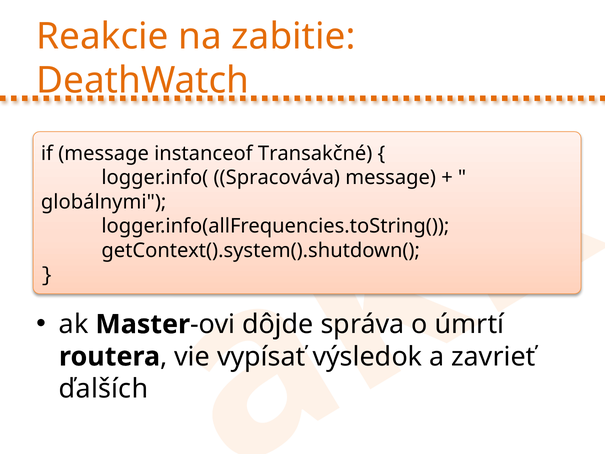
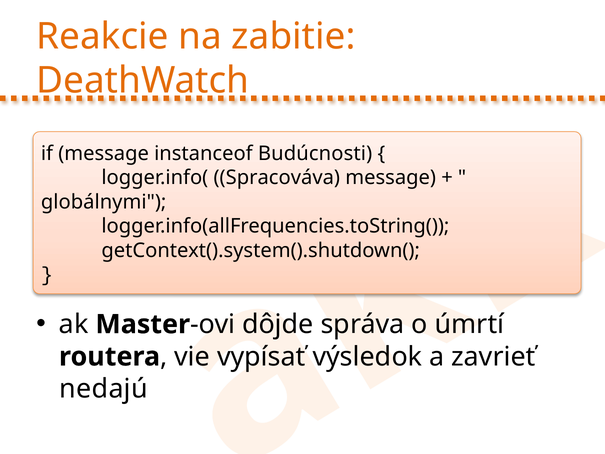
Transakčné: Transakčné -> Budúcnosti
ďalších: ďalších -> nedajú
